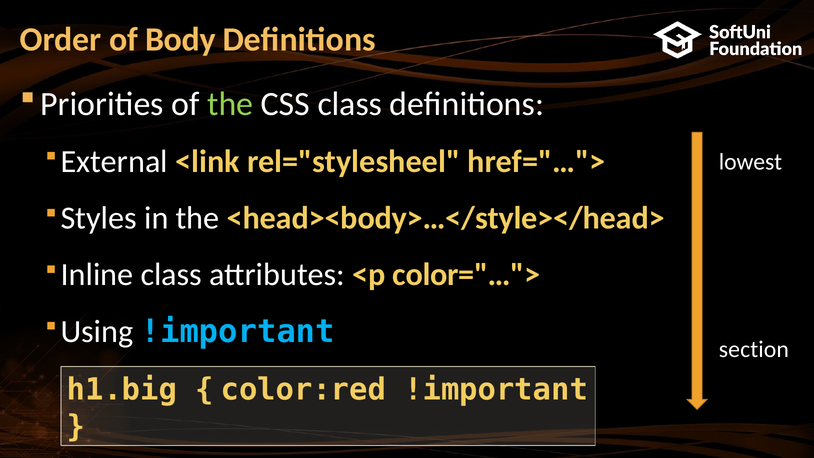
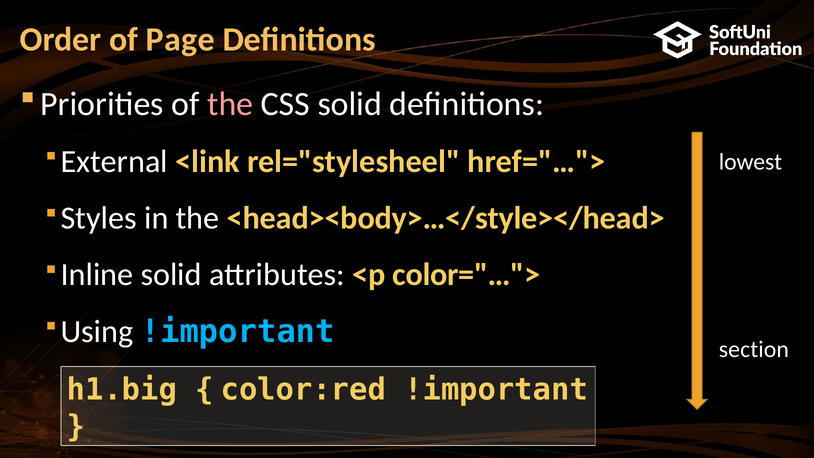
Body: Body -> Page
the at (230, 104) colour: light green -> pink
CSS class: class -> solid
class at (171, 275): class -> solid
